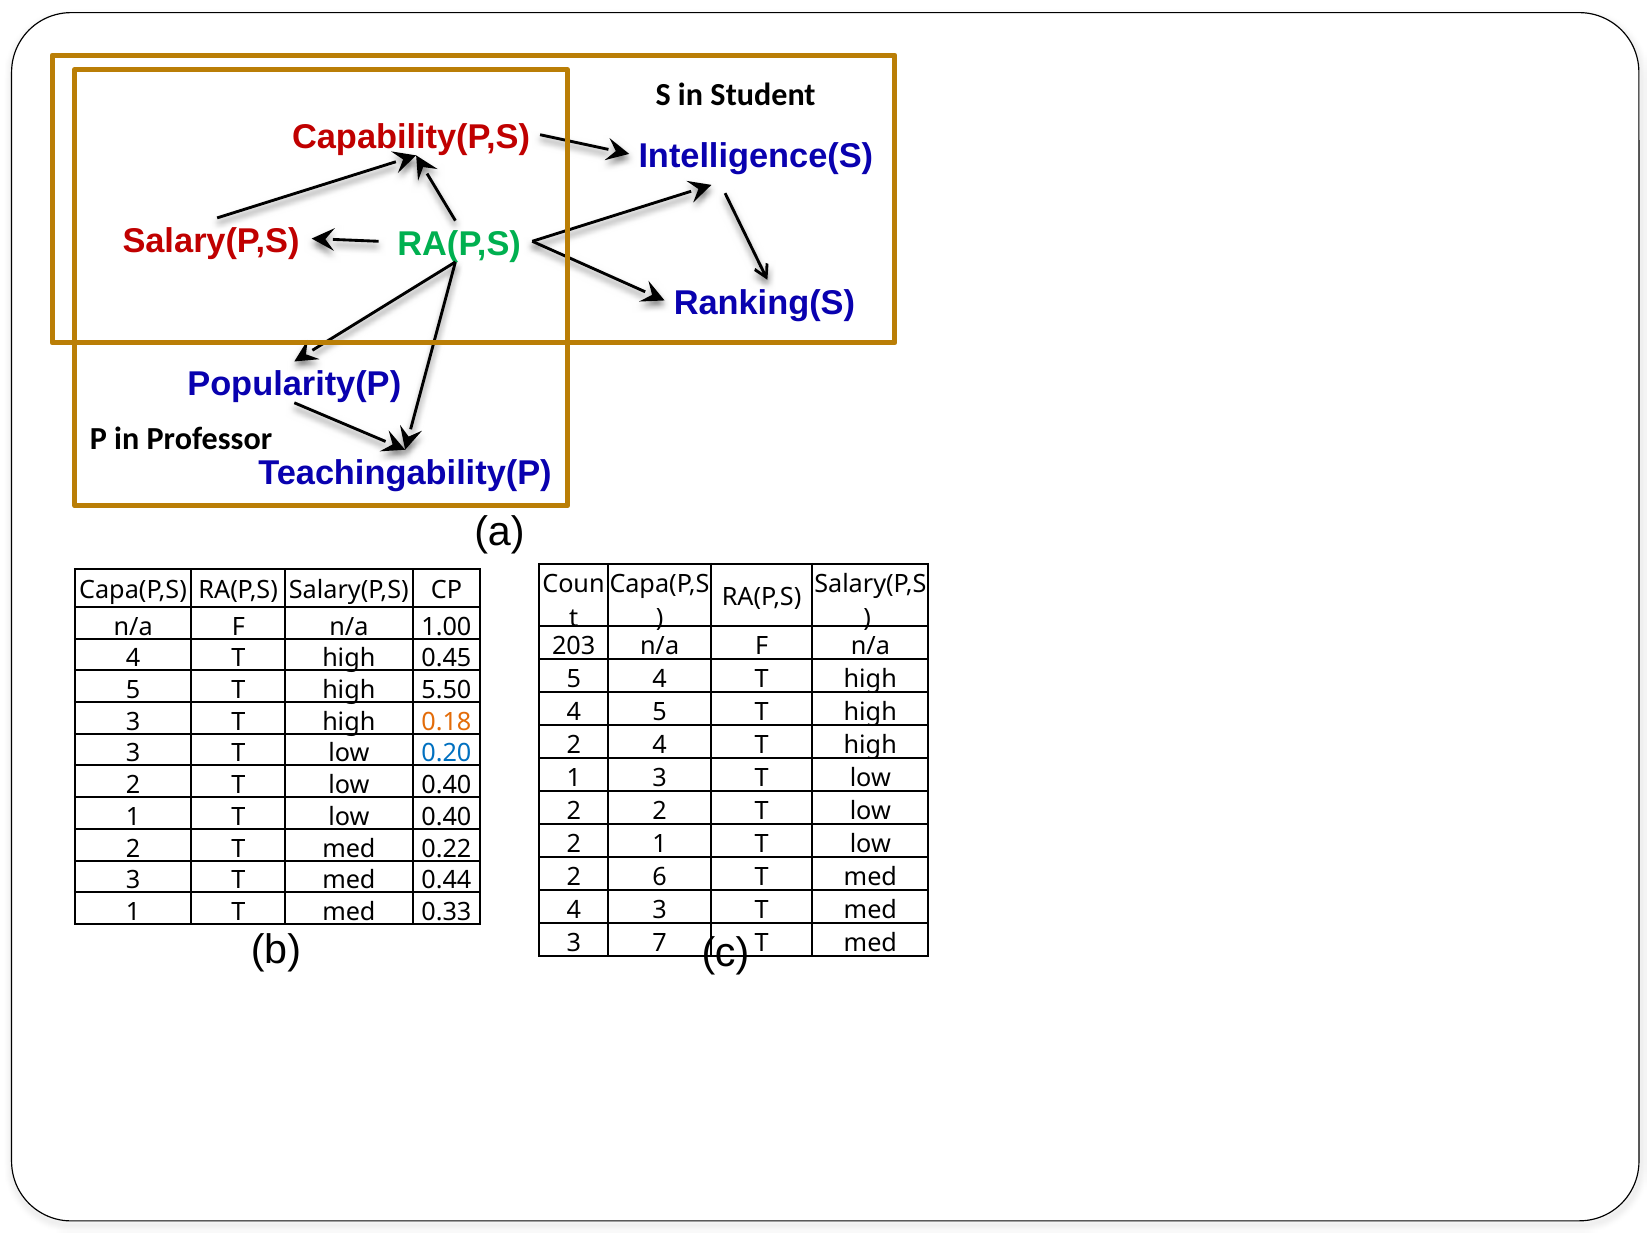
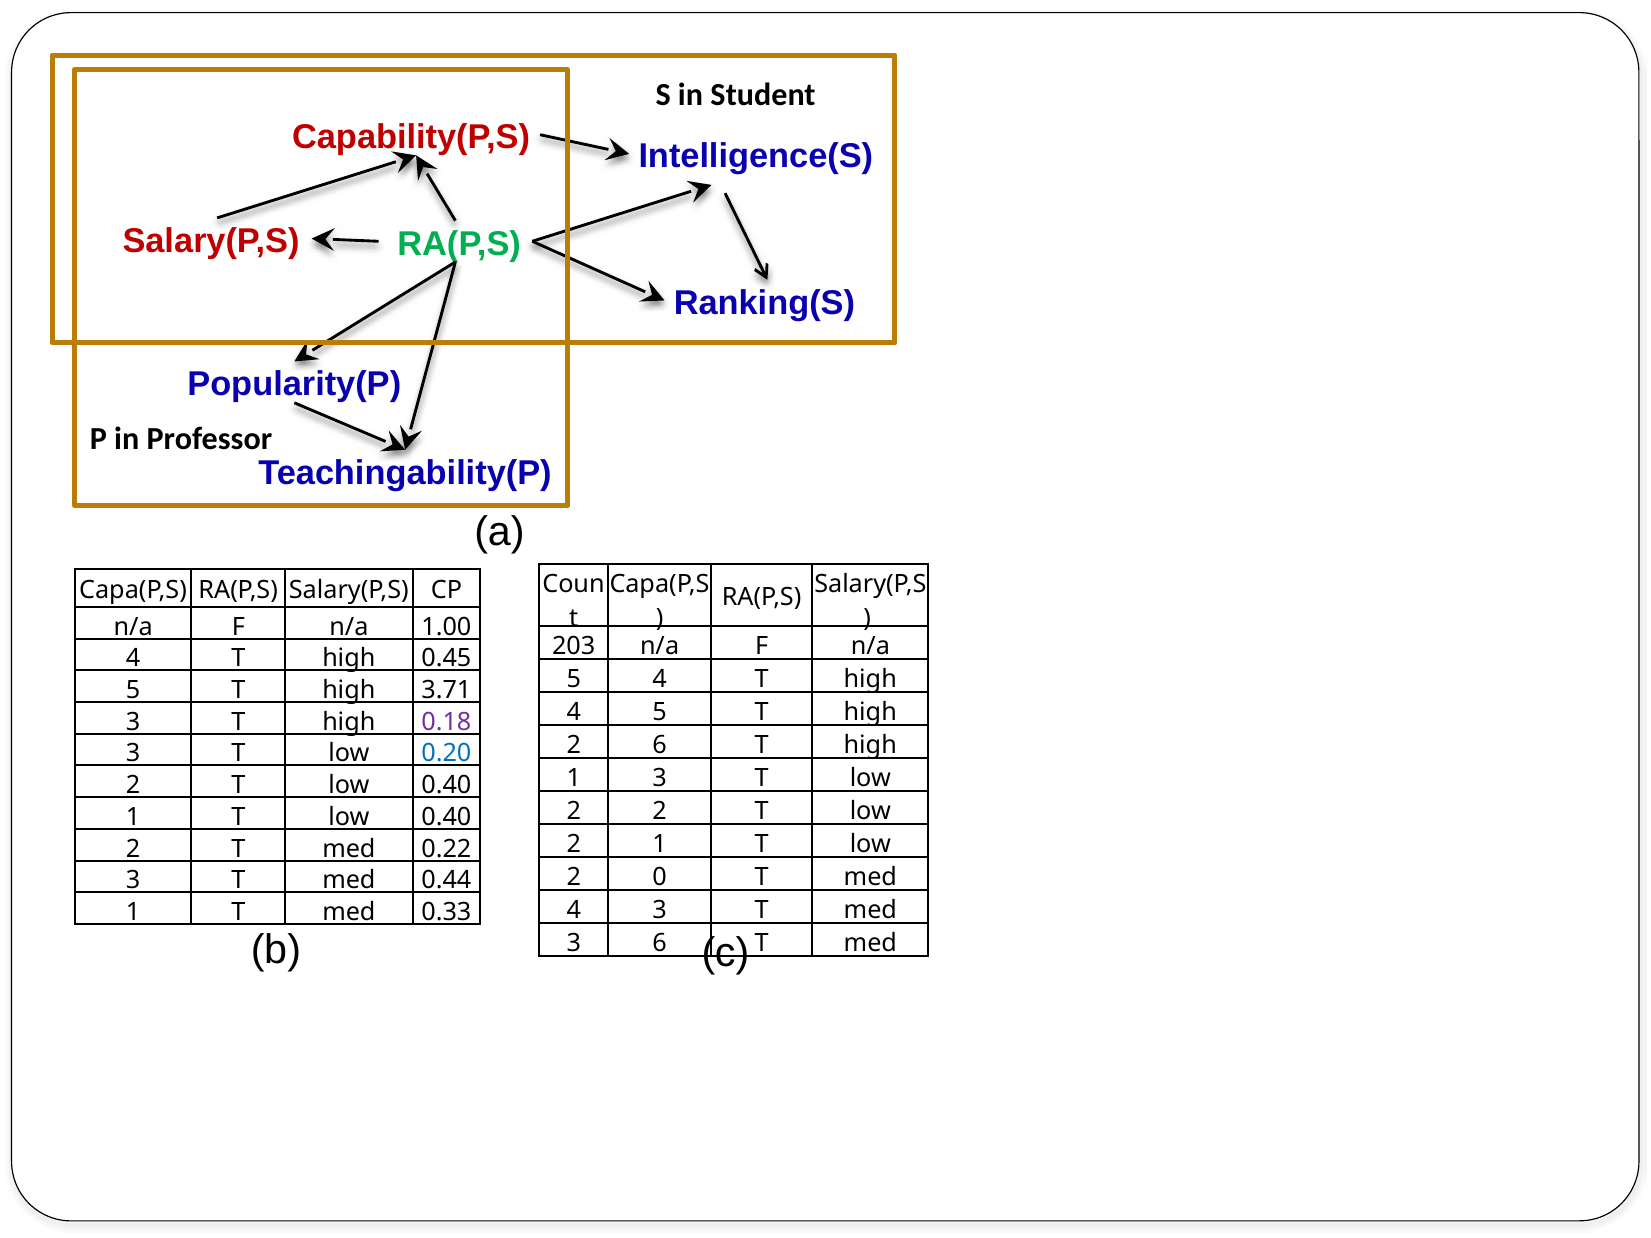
5.50: 5.50 -> 3.71
0.18 colour: orange -> purple
2 4: 4 -> 6
6: 6 -> 0
3 7: 7 -> 6
